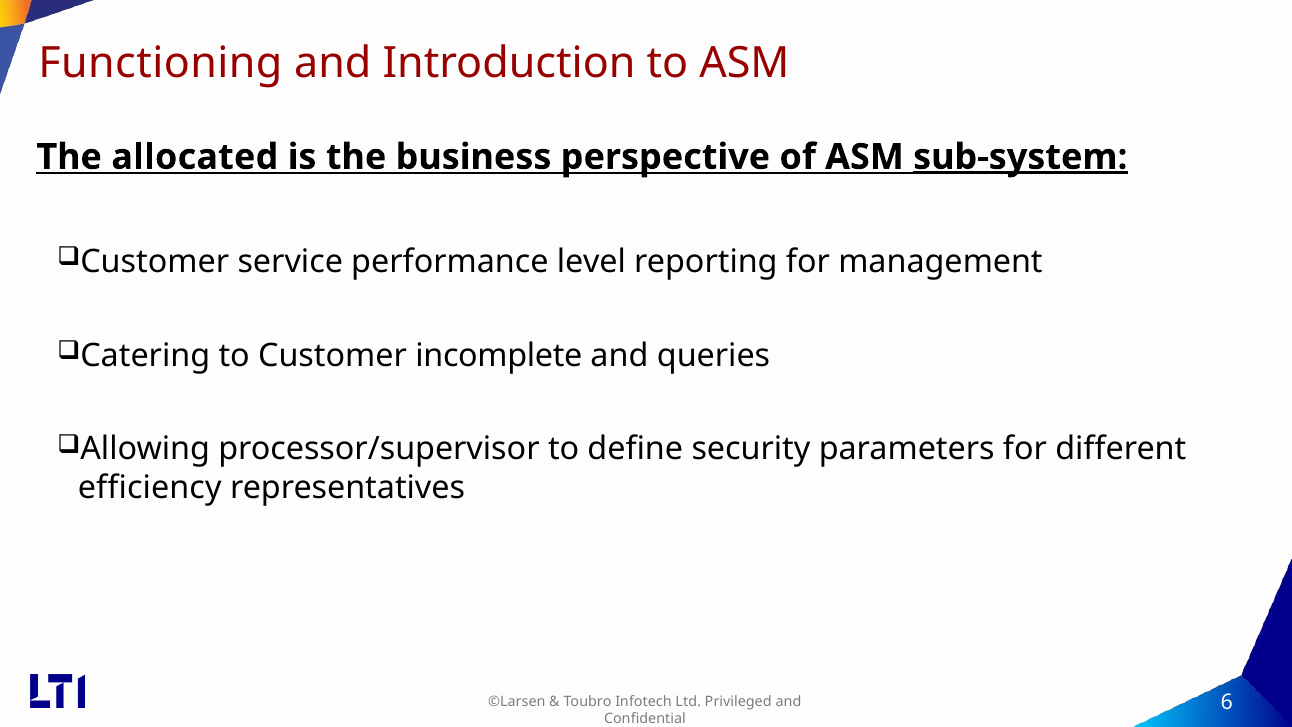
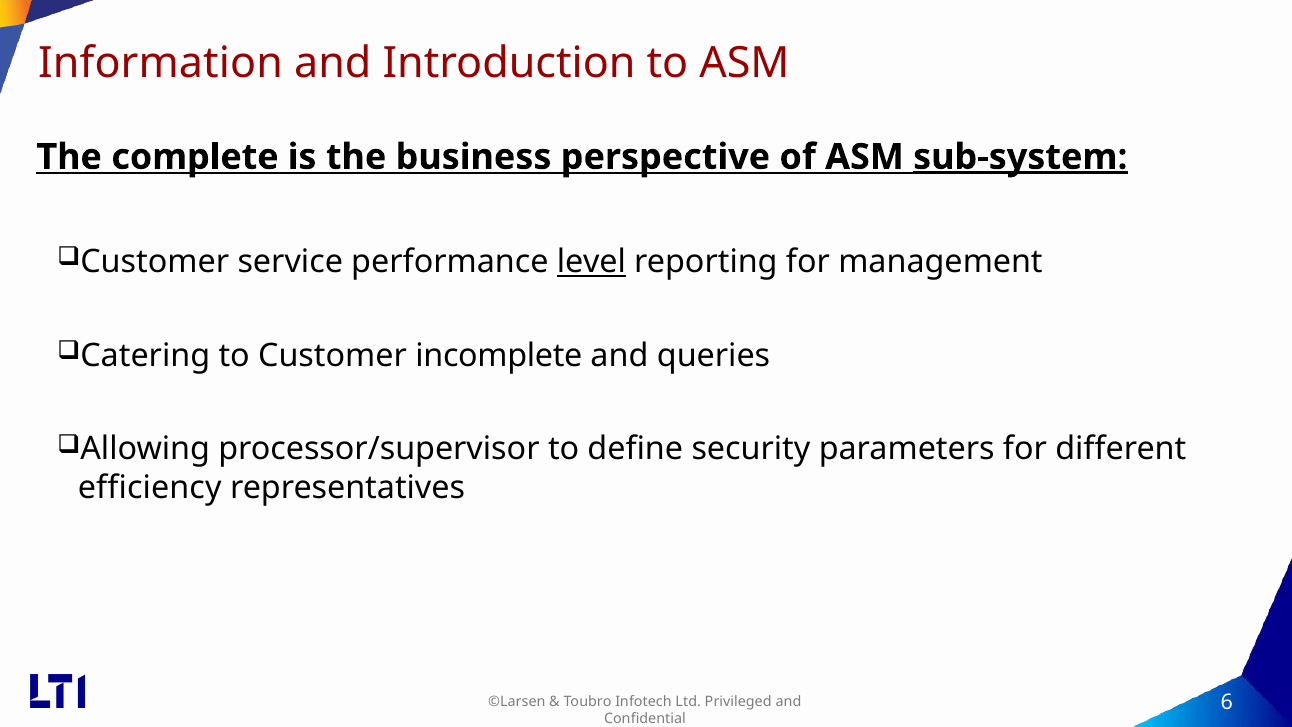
Functioning: Functioning -> Information
allocated: allocated -> complete
level underline: none -> present
